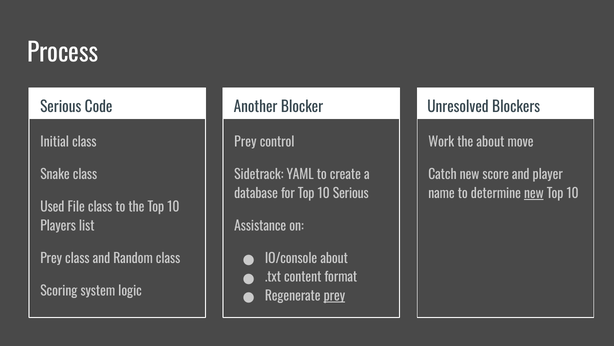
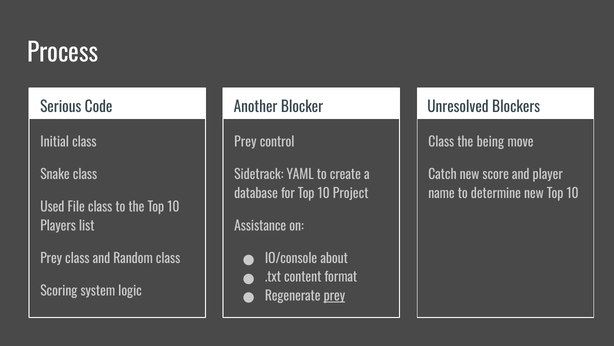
Work at (441, 142): Work -> Class
the about: about -> being
10 Serious: Serious -> Project
new at (534, 193) underline: present -> none
